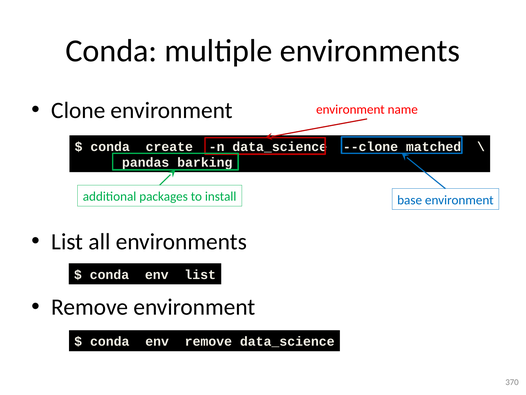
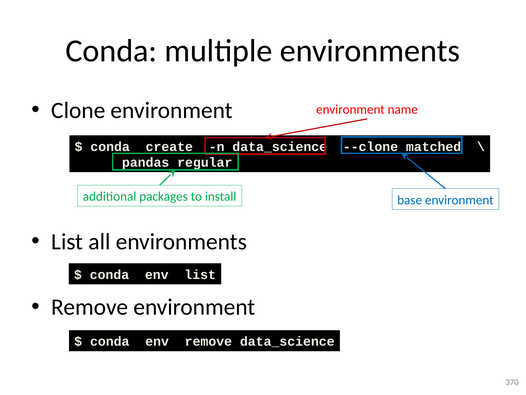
barking: barking -> regular
